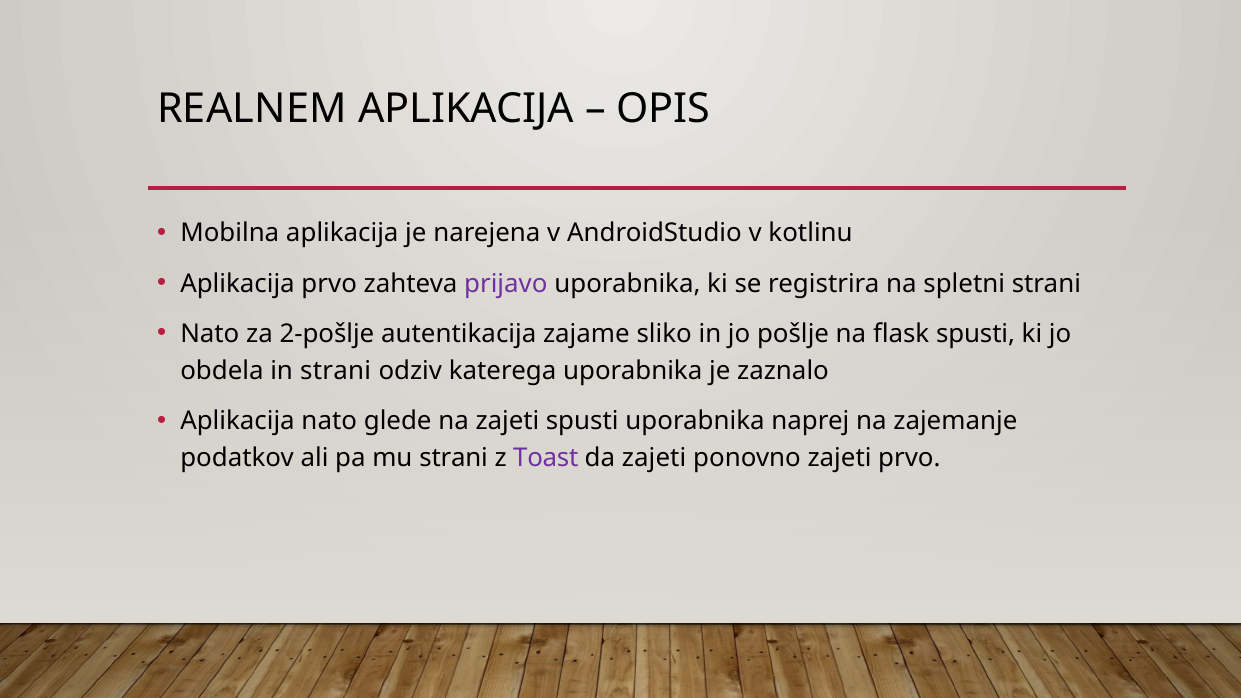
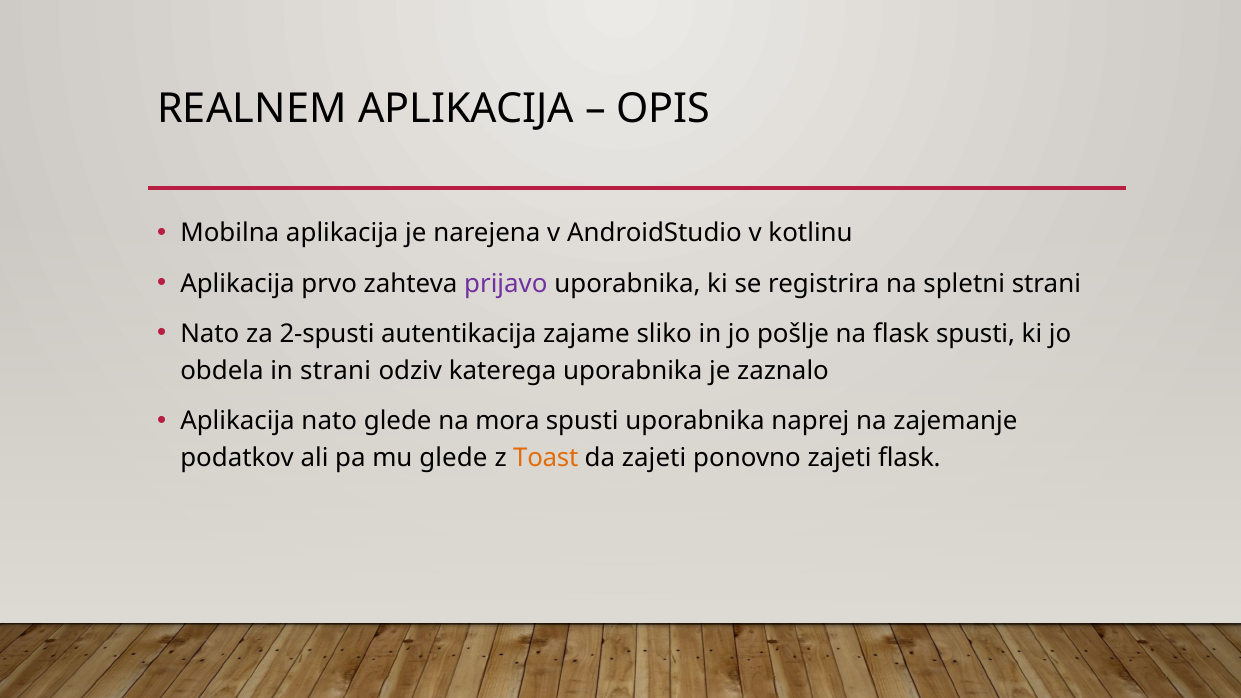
2-pošlje: 2-pošlje -> 2-spusti
na zajeti: zajeti -> mora
mu strani: strani -> glede
Toast colour: purple -> orange
zajeti prvo: prvo -> flask
